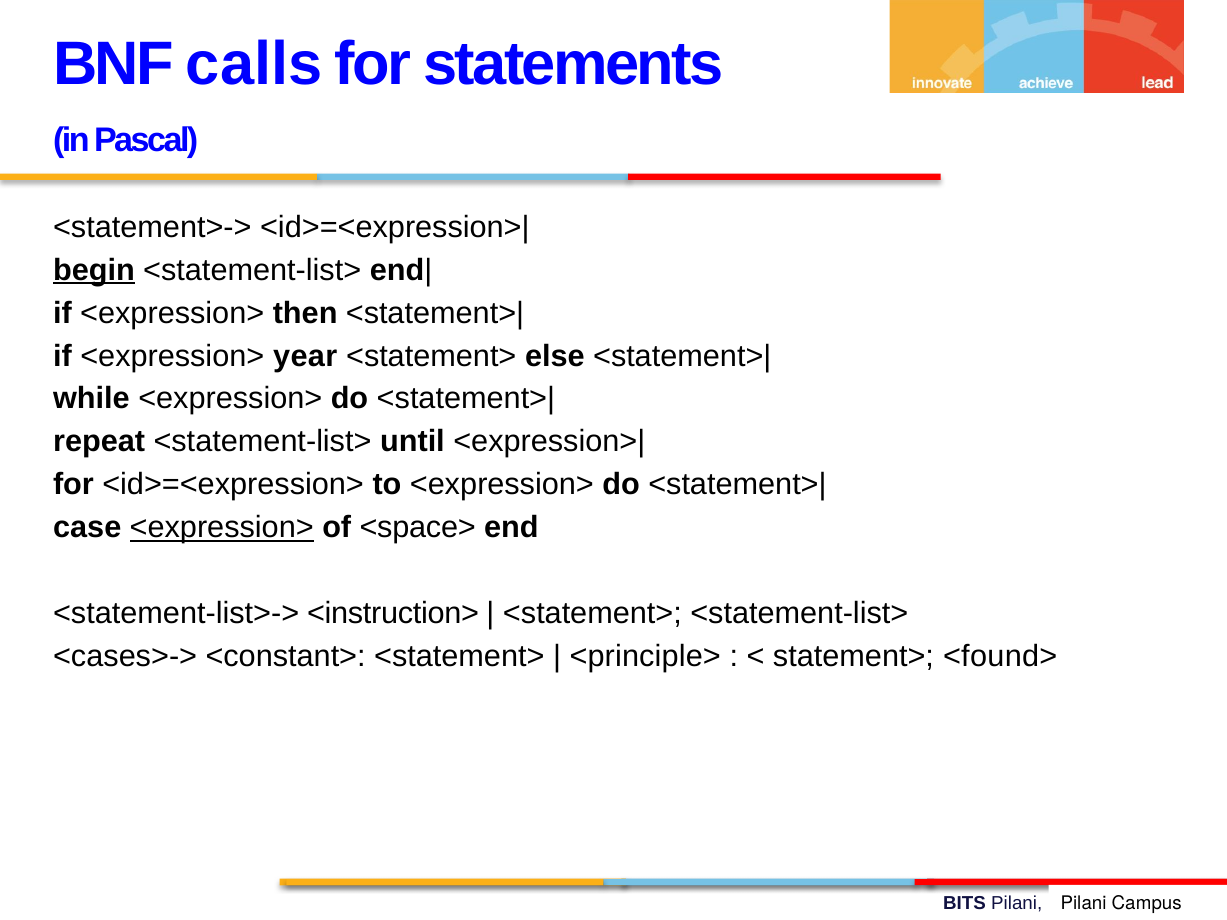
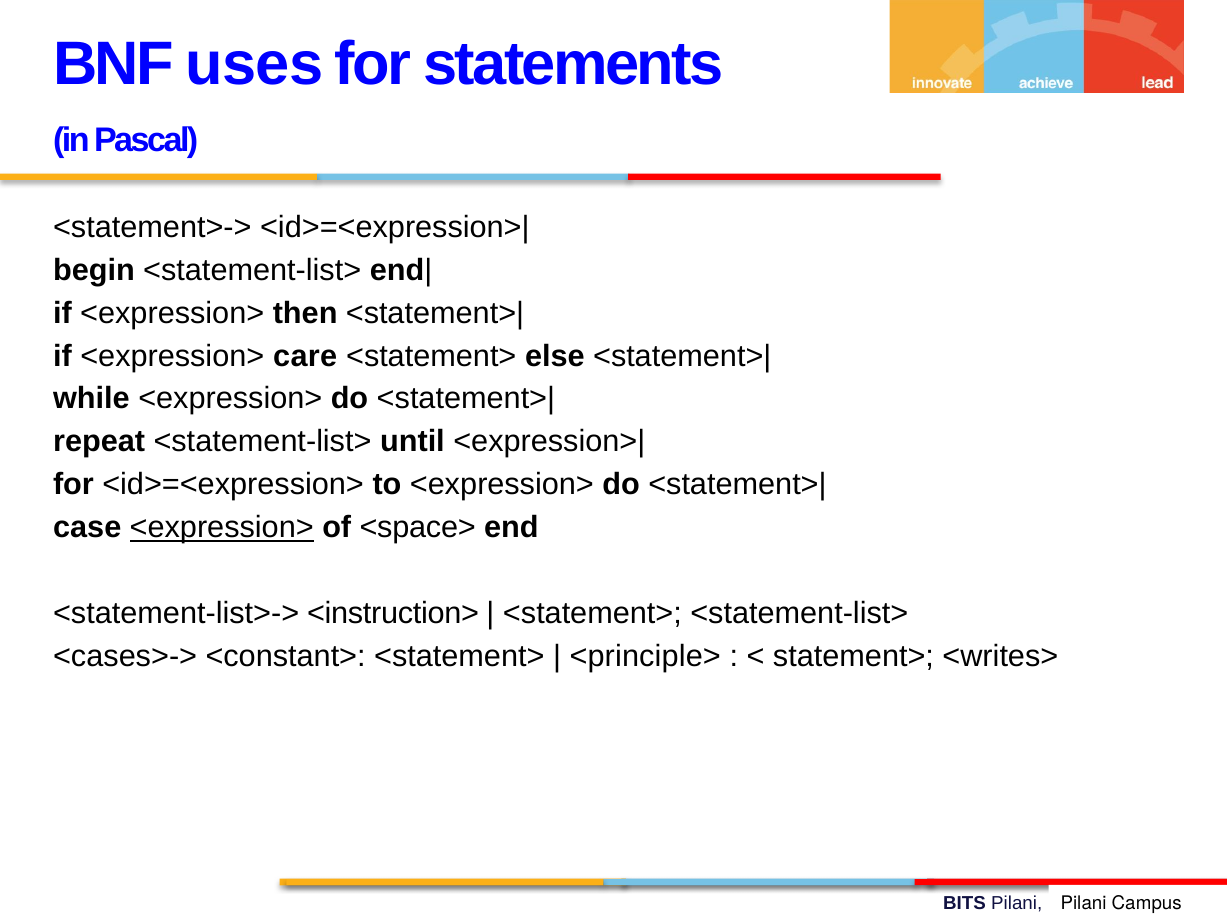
calls: calls -> uses
begin underline: present -> none
year: year -> care
<found>: <found> -> <writes>
